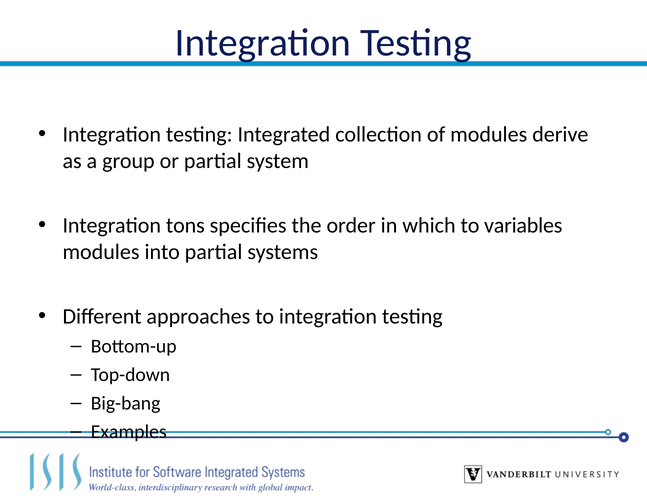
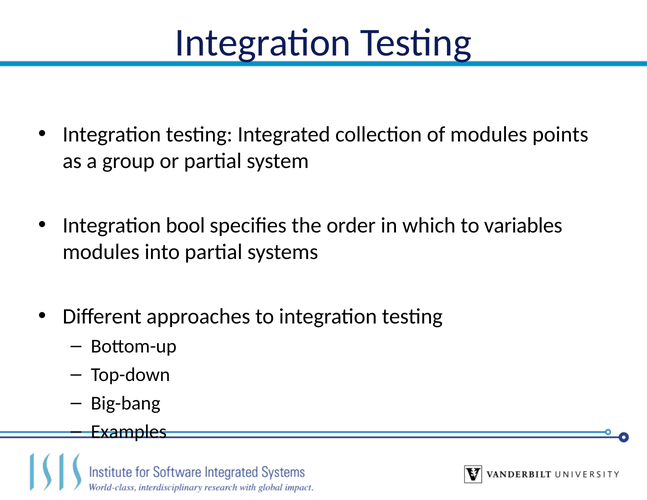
derive: derive -> points
tons: tons -> bool
